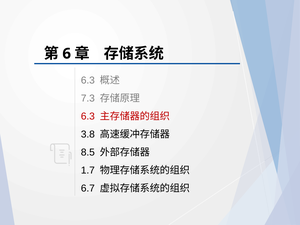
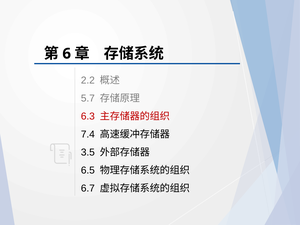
6.3 at (88, 80): 6.3 -> 2.2
7.3: 7.3 -> 5.7
3.8: 3.8 -> 7.4
8.5: 8.5 -> 3.5
1.7: 1.7 -> 6.5
